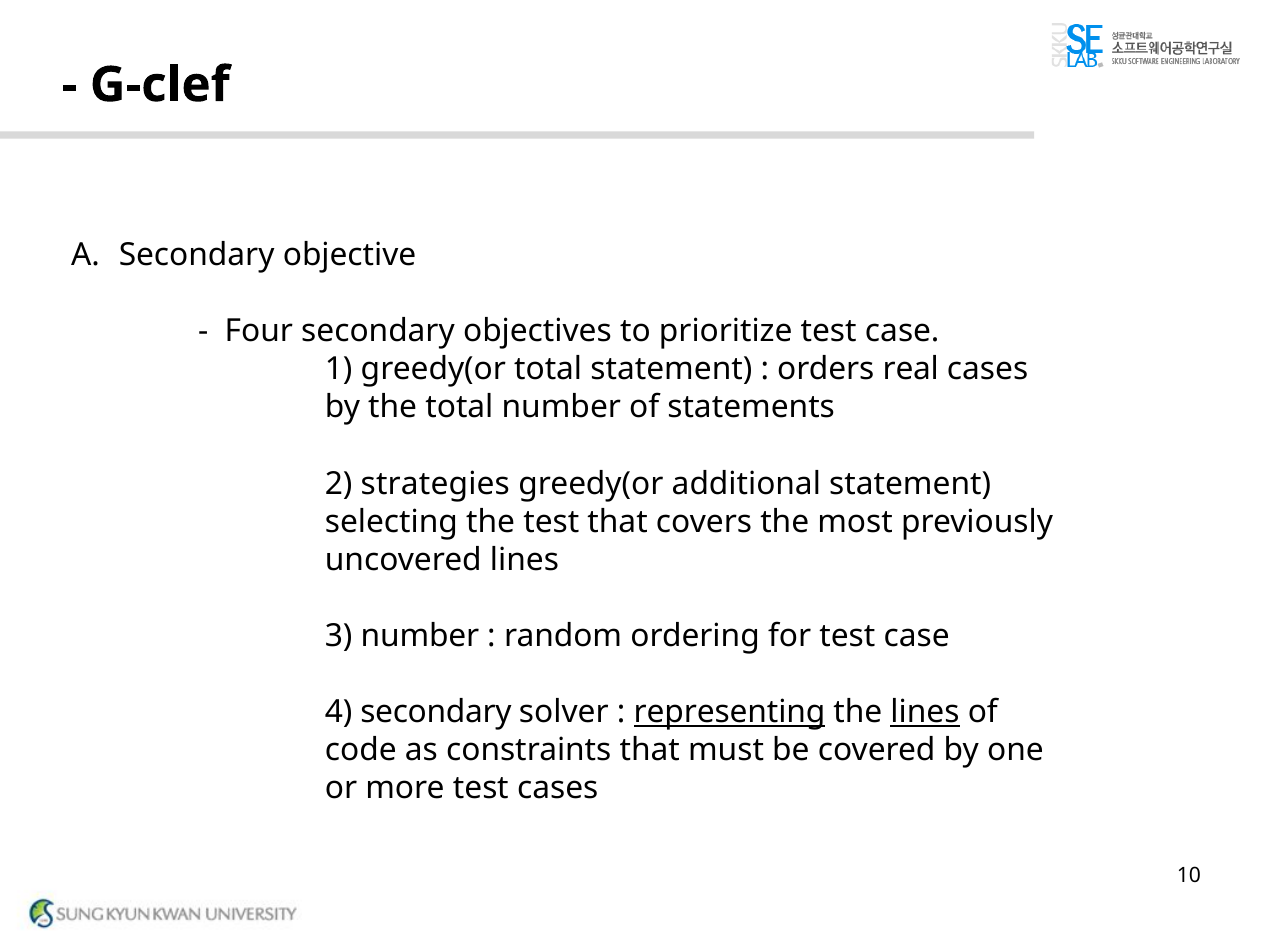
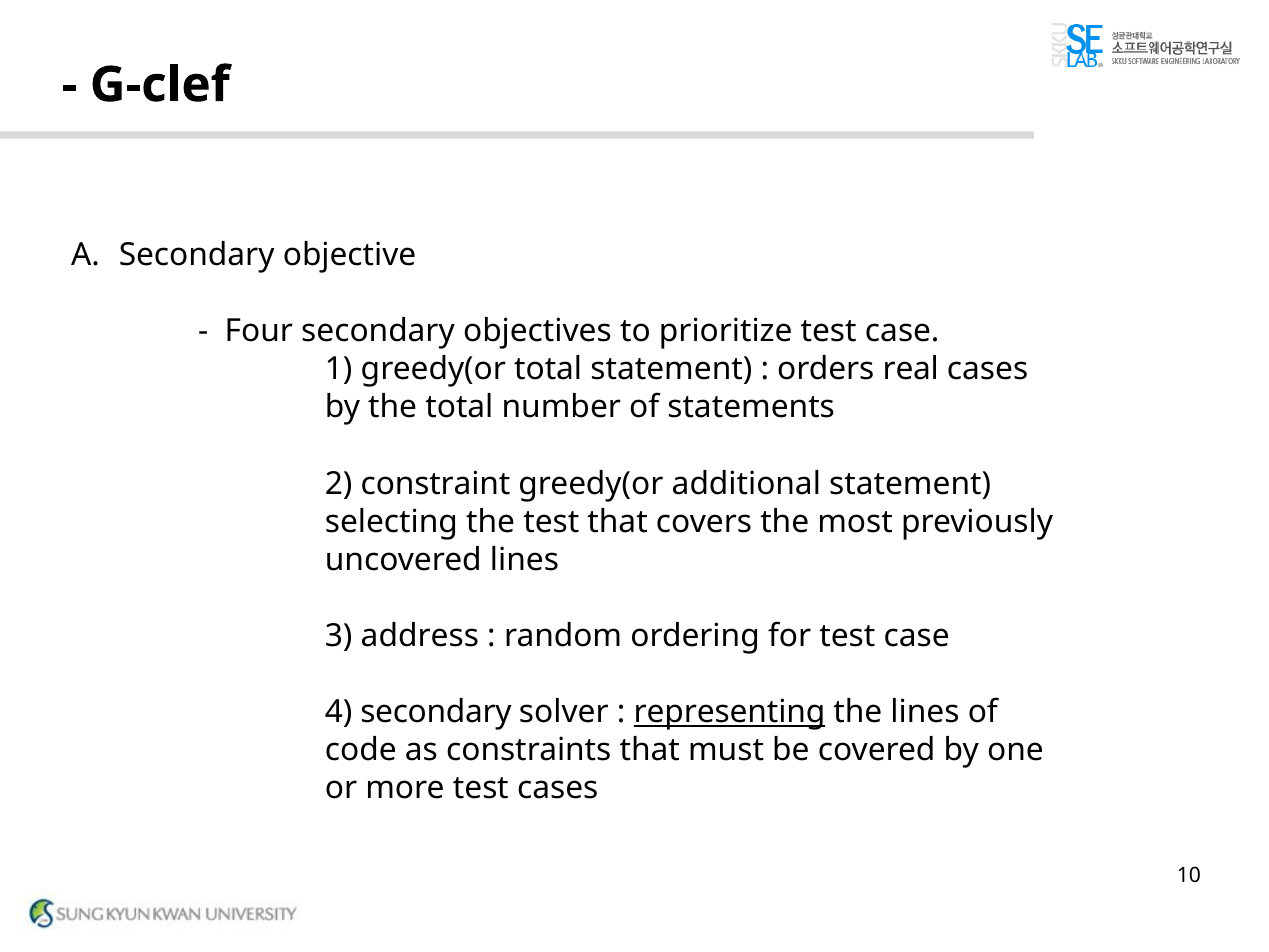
strategies: strategies -> constraint
3 number: number -> address
lines at (925, 712) underline: present -> none
